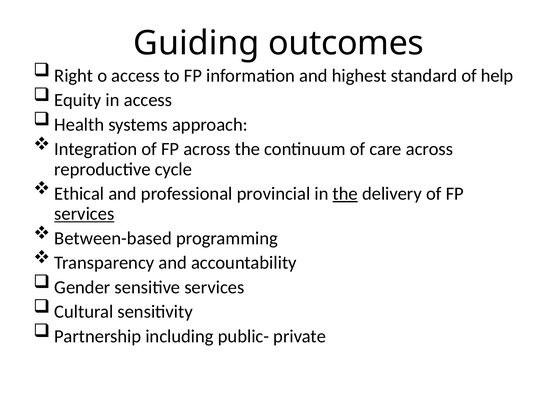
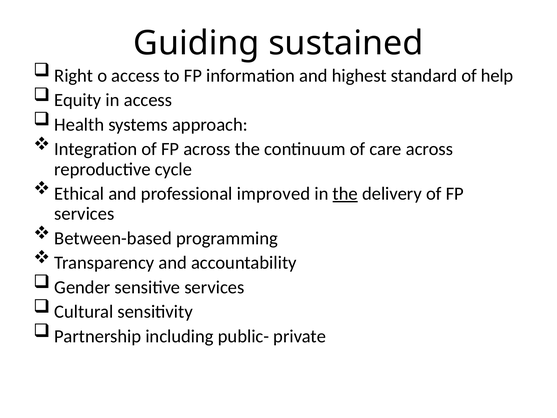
outcomes: outcomes -> sustained
provincial: provincial -> improved
services at (84, 214) underline: present -> none
